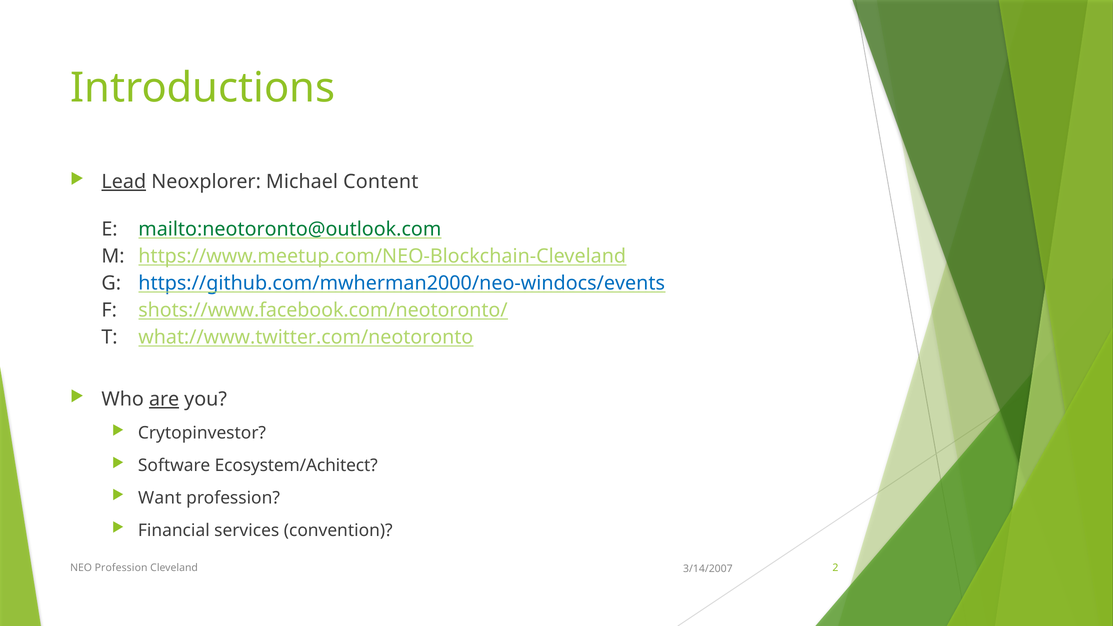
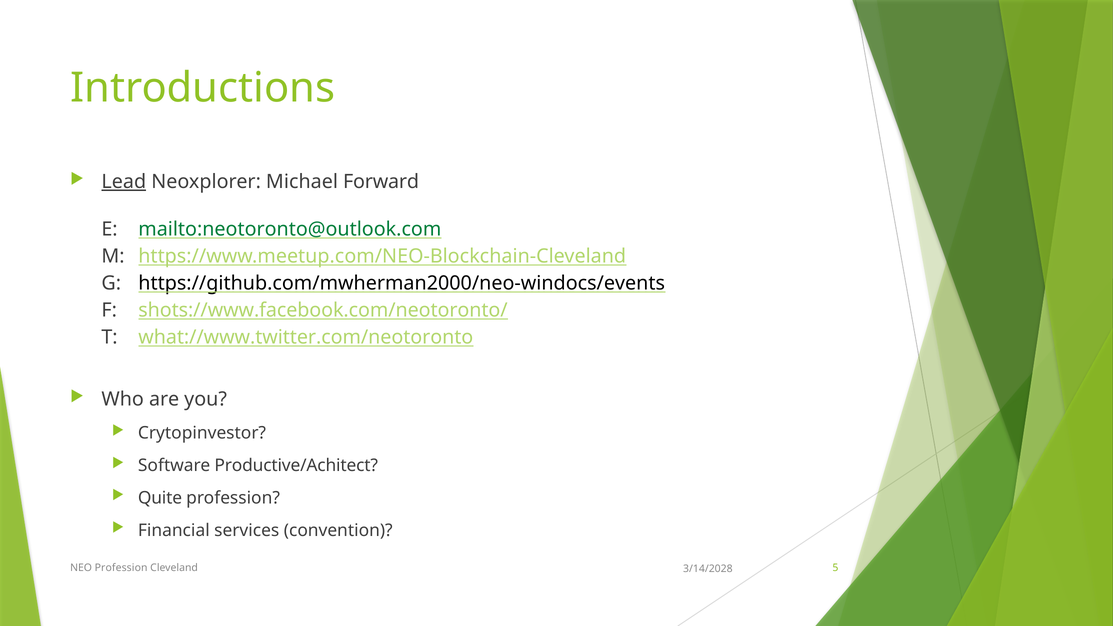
Content: Content -> Forward
https://github.com/mwherman2000/neo-windocs/events colour: blue -> black
are underline: present -> none
Ecosystem/Achitect: Ecosystem/Achitect -> Productive/Achitect
Want: Want -> Quite
2: 2 -> 5
3/14/2007: 3/14/2007 -> 3/14/2028
